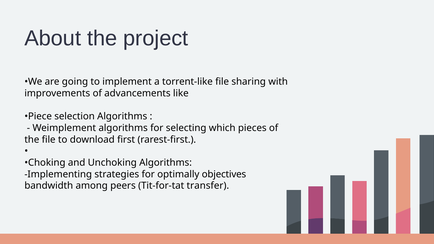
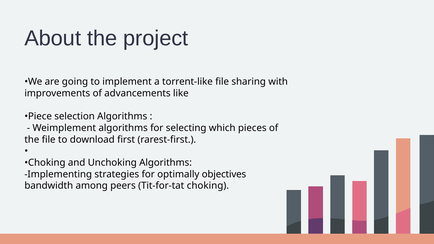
Tit-for-tat transfer: transfer -> choking
